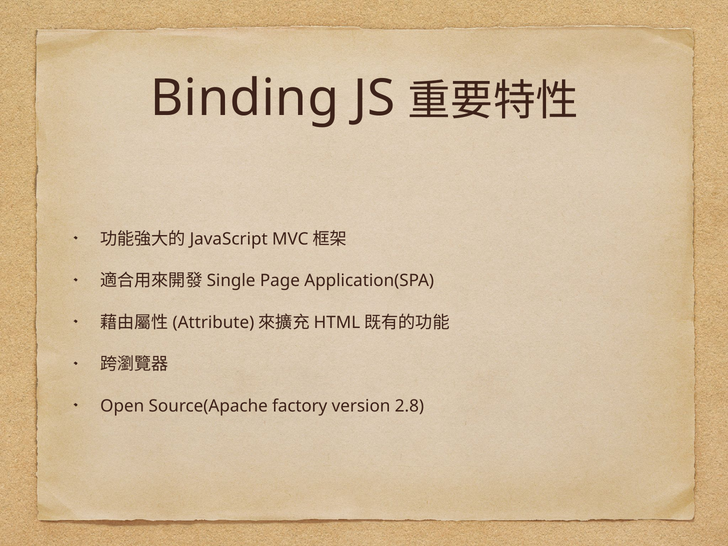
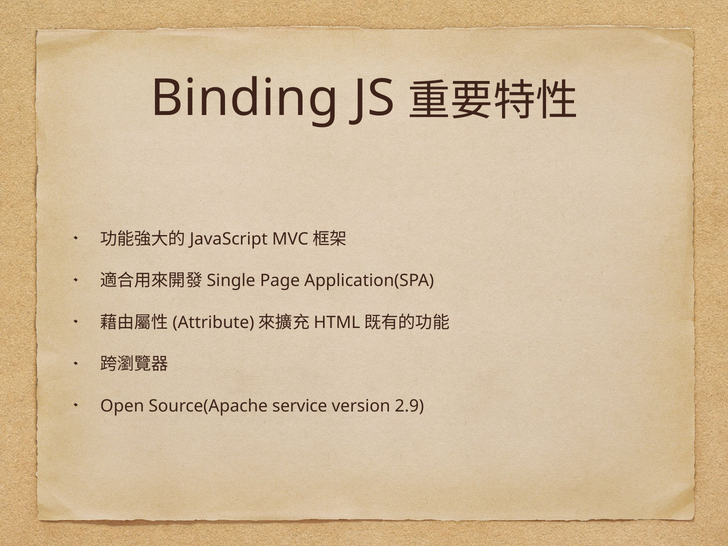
factory: factory -> service
2.8: 2.8 -> 2.9
